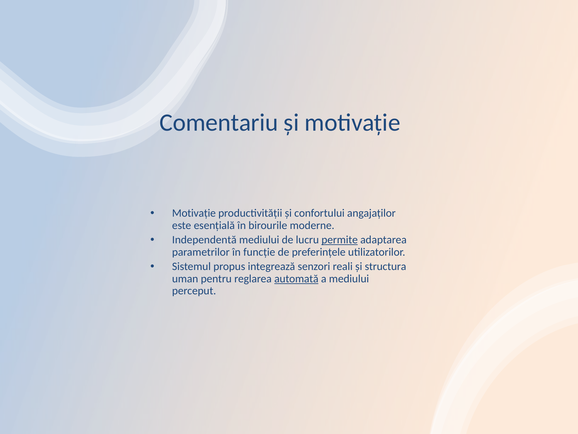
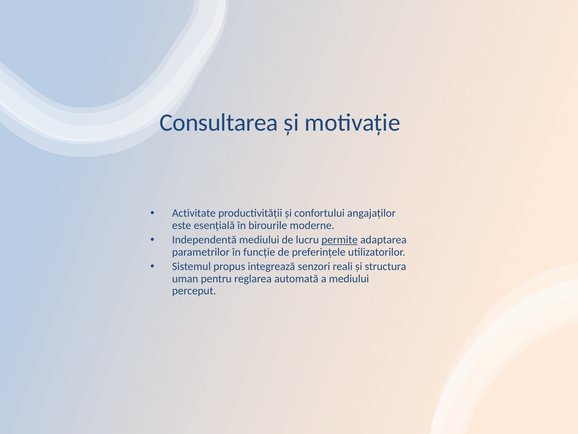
Comentariu: Comentariu -> Consultarea
Motivație at (194, 213): Motivație -> Activitate
automată underline: present -> none
